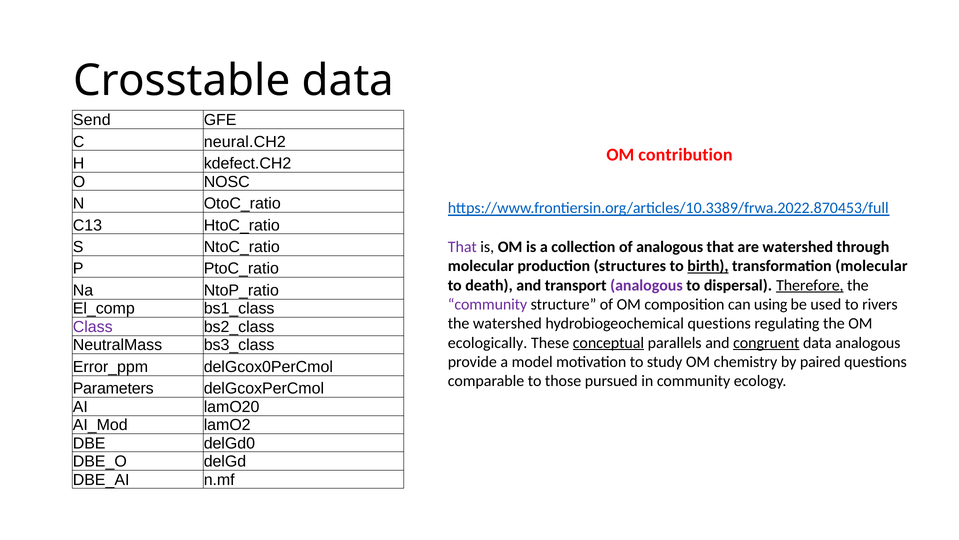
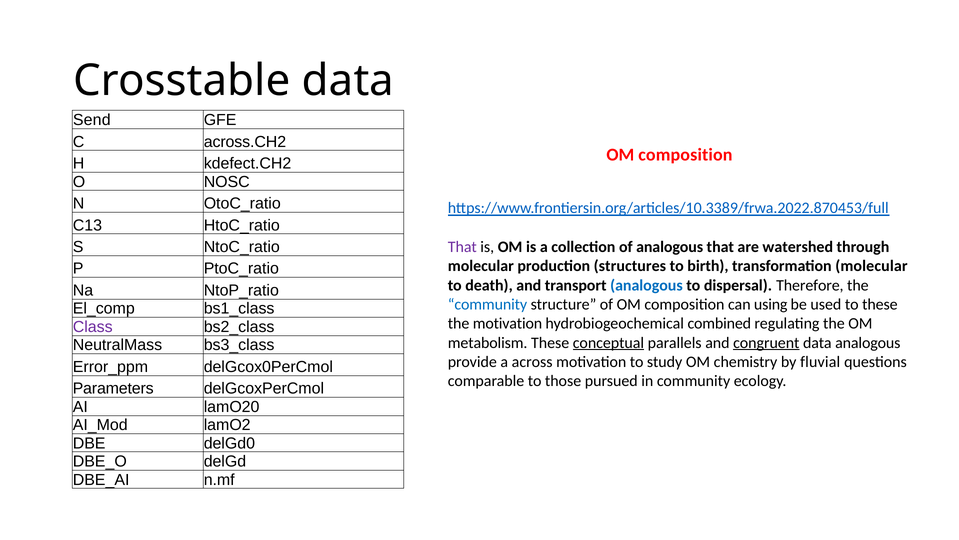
neural.CH2: neural.CH2 -> across.CH2
contribution at (685, 154): contribution -> composition
birth underline: present -> none
analogous at (646, 285) colour: purple -> blue
Therefore underline: present -> none
community at (488, 304) colour: purple -> blue
to rivers: rivers -> these
the watershed: watershed -> motivation
hydrobiogeochemical questions: questions -> combined
ecologically: ecologically -> metabolism
model: model -> across
paired: paired -> fluvial
